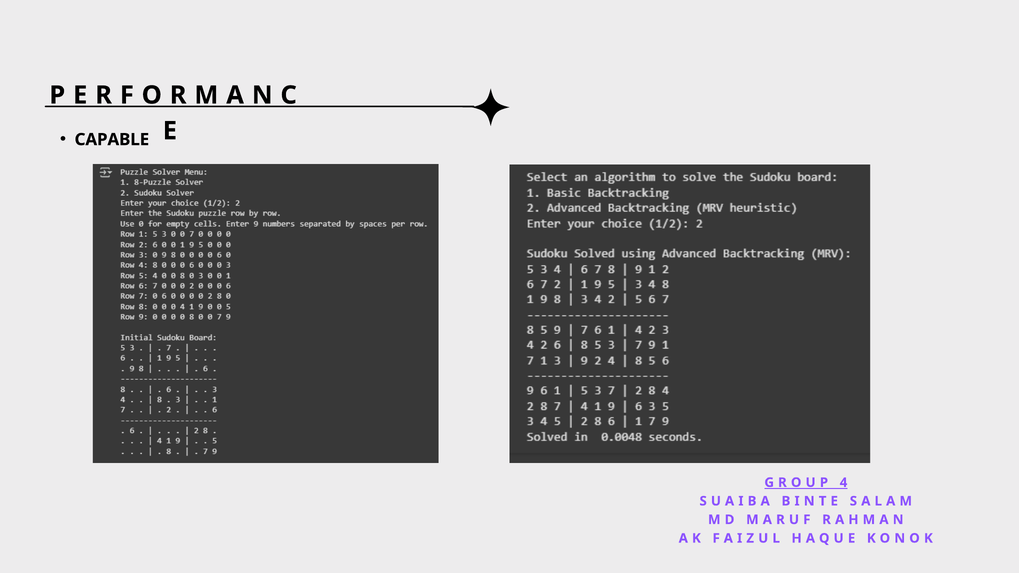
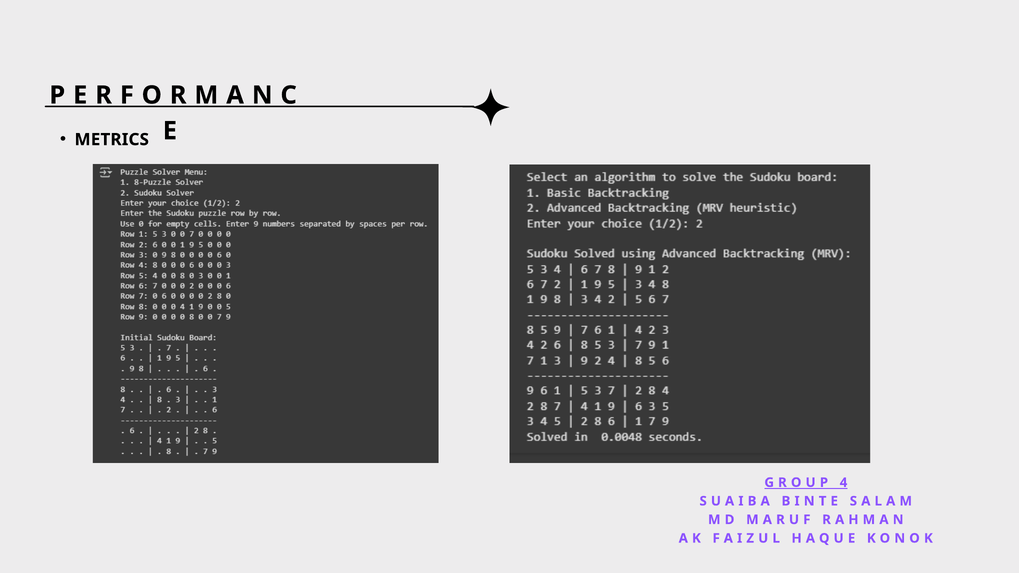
CAPABLE: CAPABLE -> METRICS
